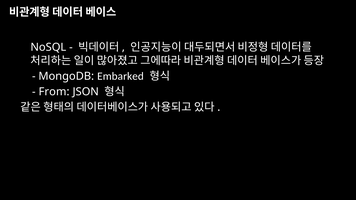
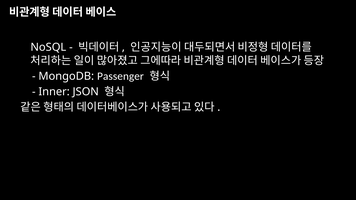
Embarked: Embarked -> Passenger
From: From -> Inner
